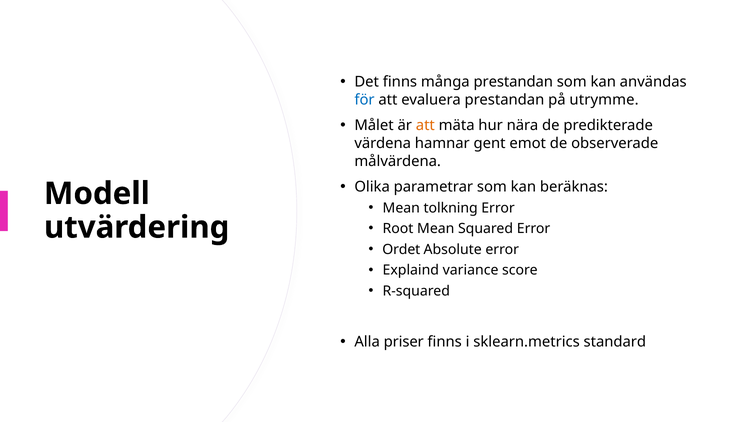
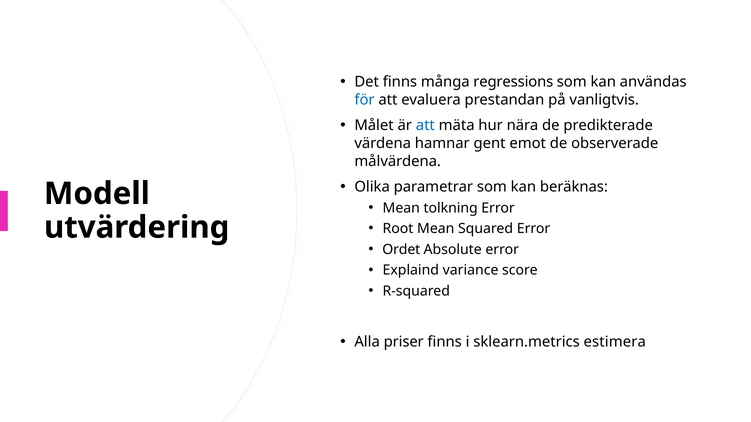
många prestandan: prestandan -> regressions
utrymme: utrymme -> vanligtvis
att at (425, 126) colour: orange -> blue
standard: standard -> estimera
